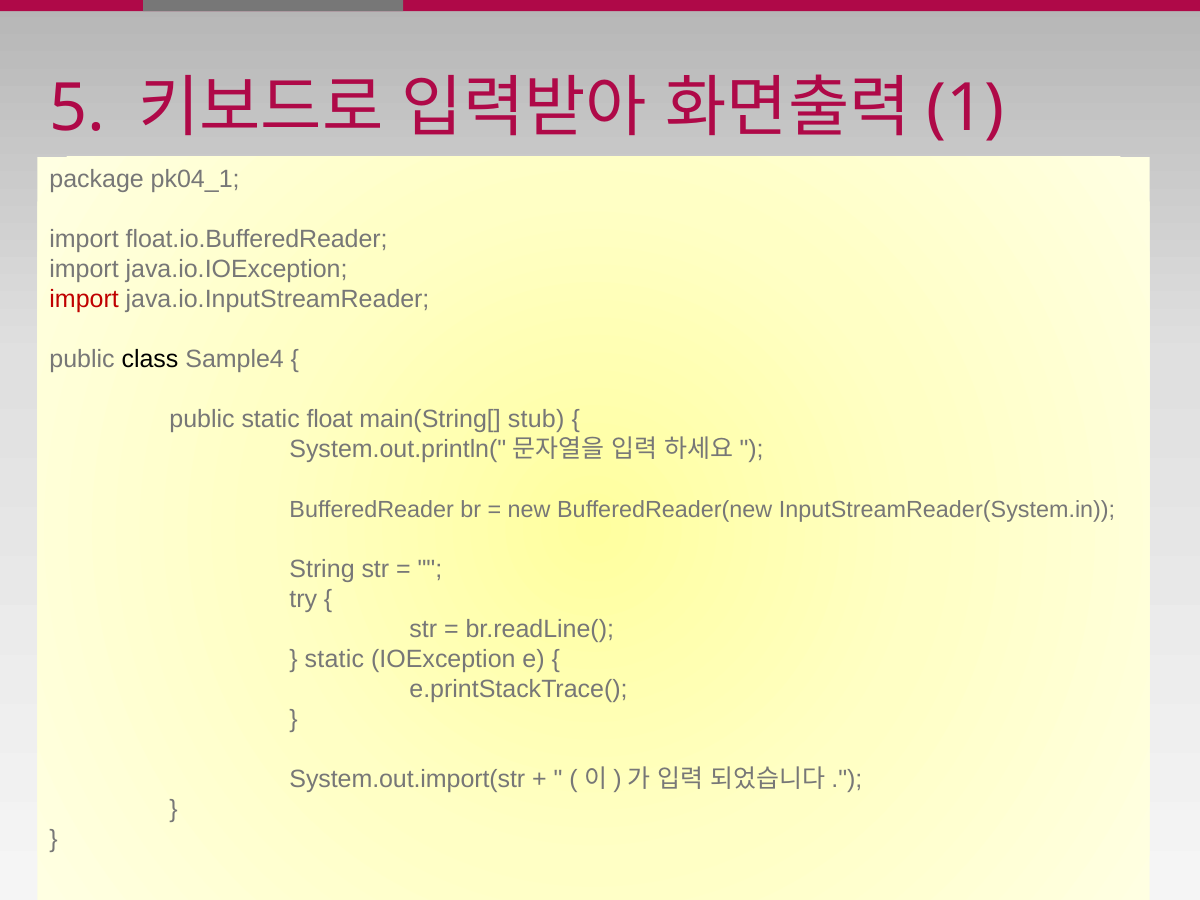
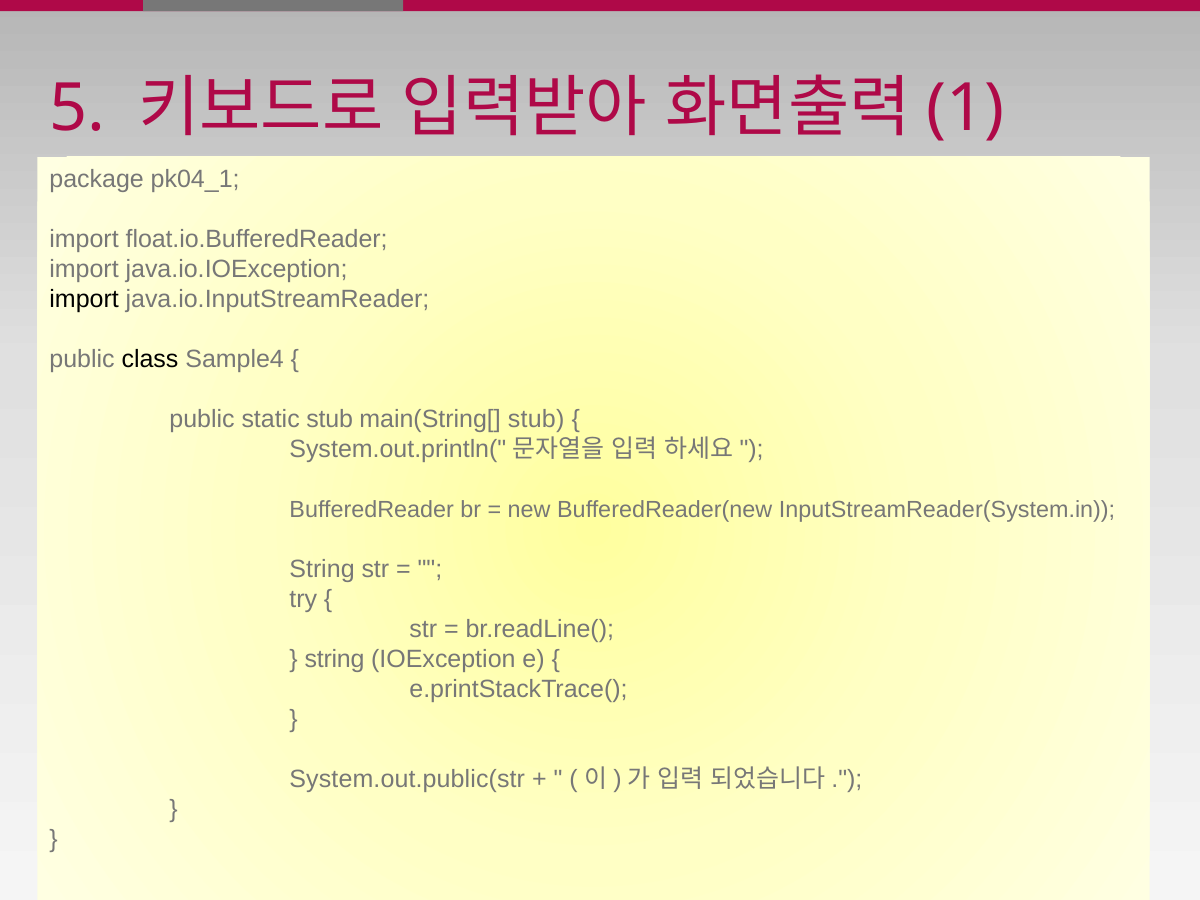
import at (84, 300) colour: red -> black
static float: float -> stub
static at (334, 660): static -> string
System.out.import(str: System.out.import(str -> System.out.public(str
